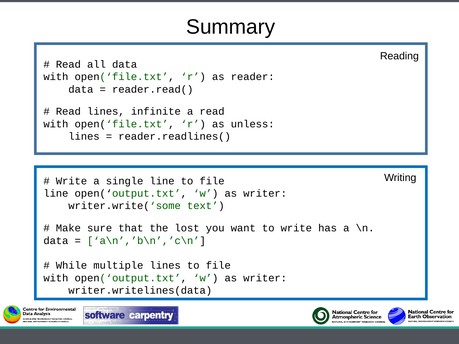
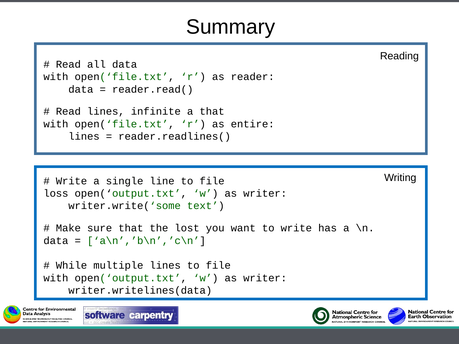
a read: read -> that
unless: unless -> entire
line at (56, 194): line -> loss
